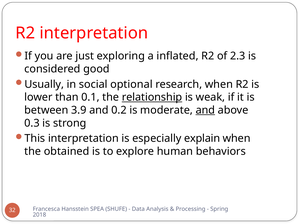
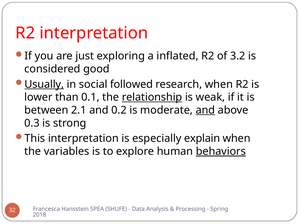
2.3: 2.3 -> 3.2
Usually underline: none -> present
optional: optional -> followed
3.9: 3.9 -> 2.1
obtained: obtained -> variables
behaviors underline: none -> present
